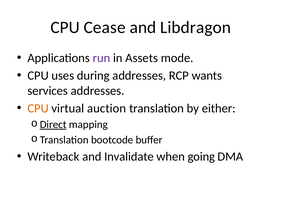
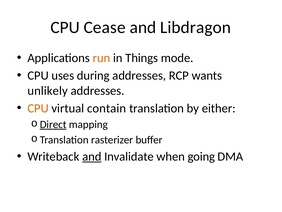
run colour: purple -> orange
Assets: Assets -> Things
services: services -> unlikely
auction: auction -> contain
bootcode: bootcode -> rasterizer
and at (92, 156) underline: none -> present
